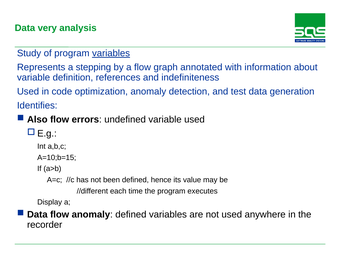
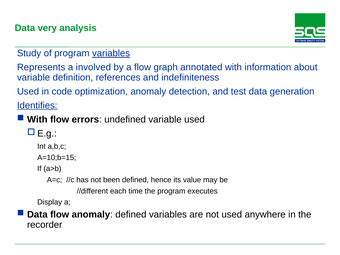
stepping: stepping -> involved
Identifies underline: none -> present
Also at (37, 119): Also -> With
